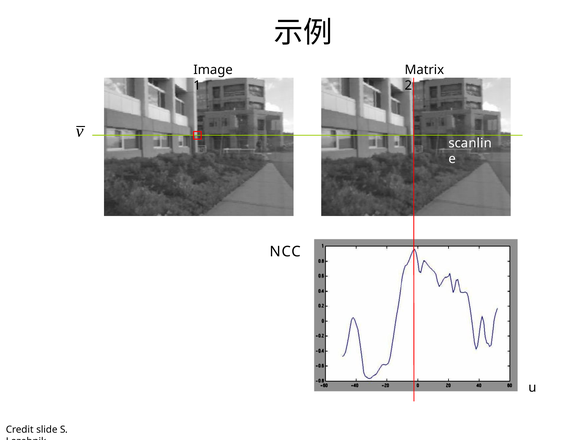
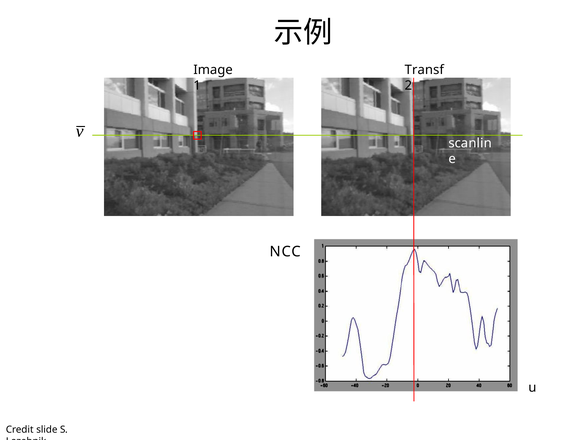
Matrix: Matrix -> Transf
